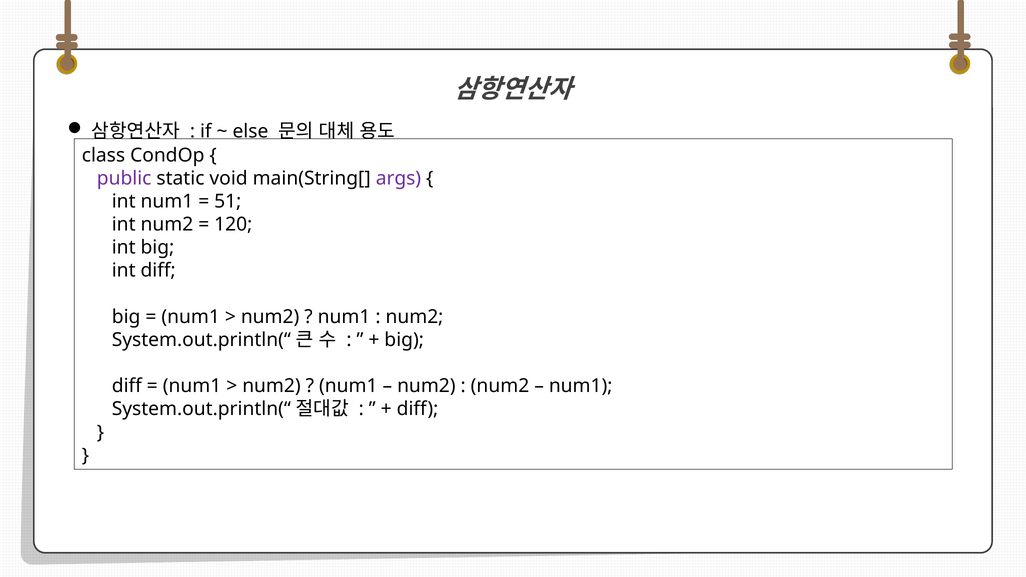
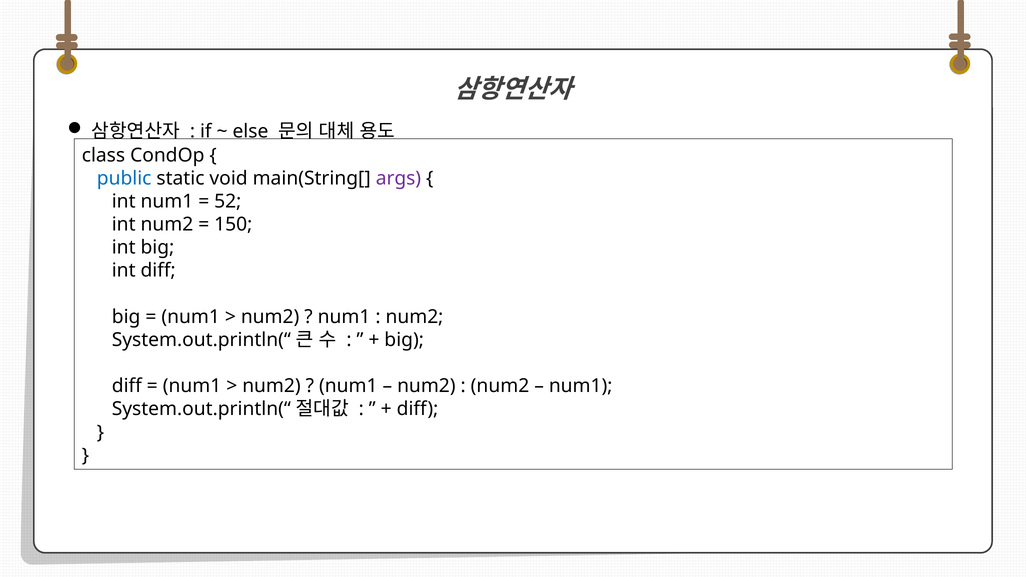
public colour: purple -> blue
51: 51 -> 52
120: 120 -> 150
